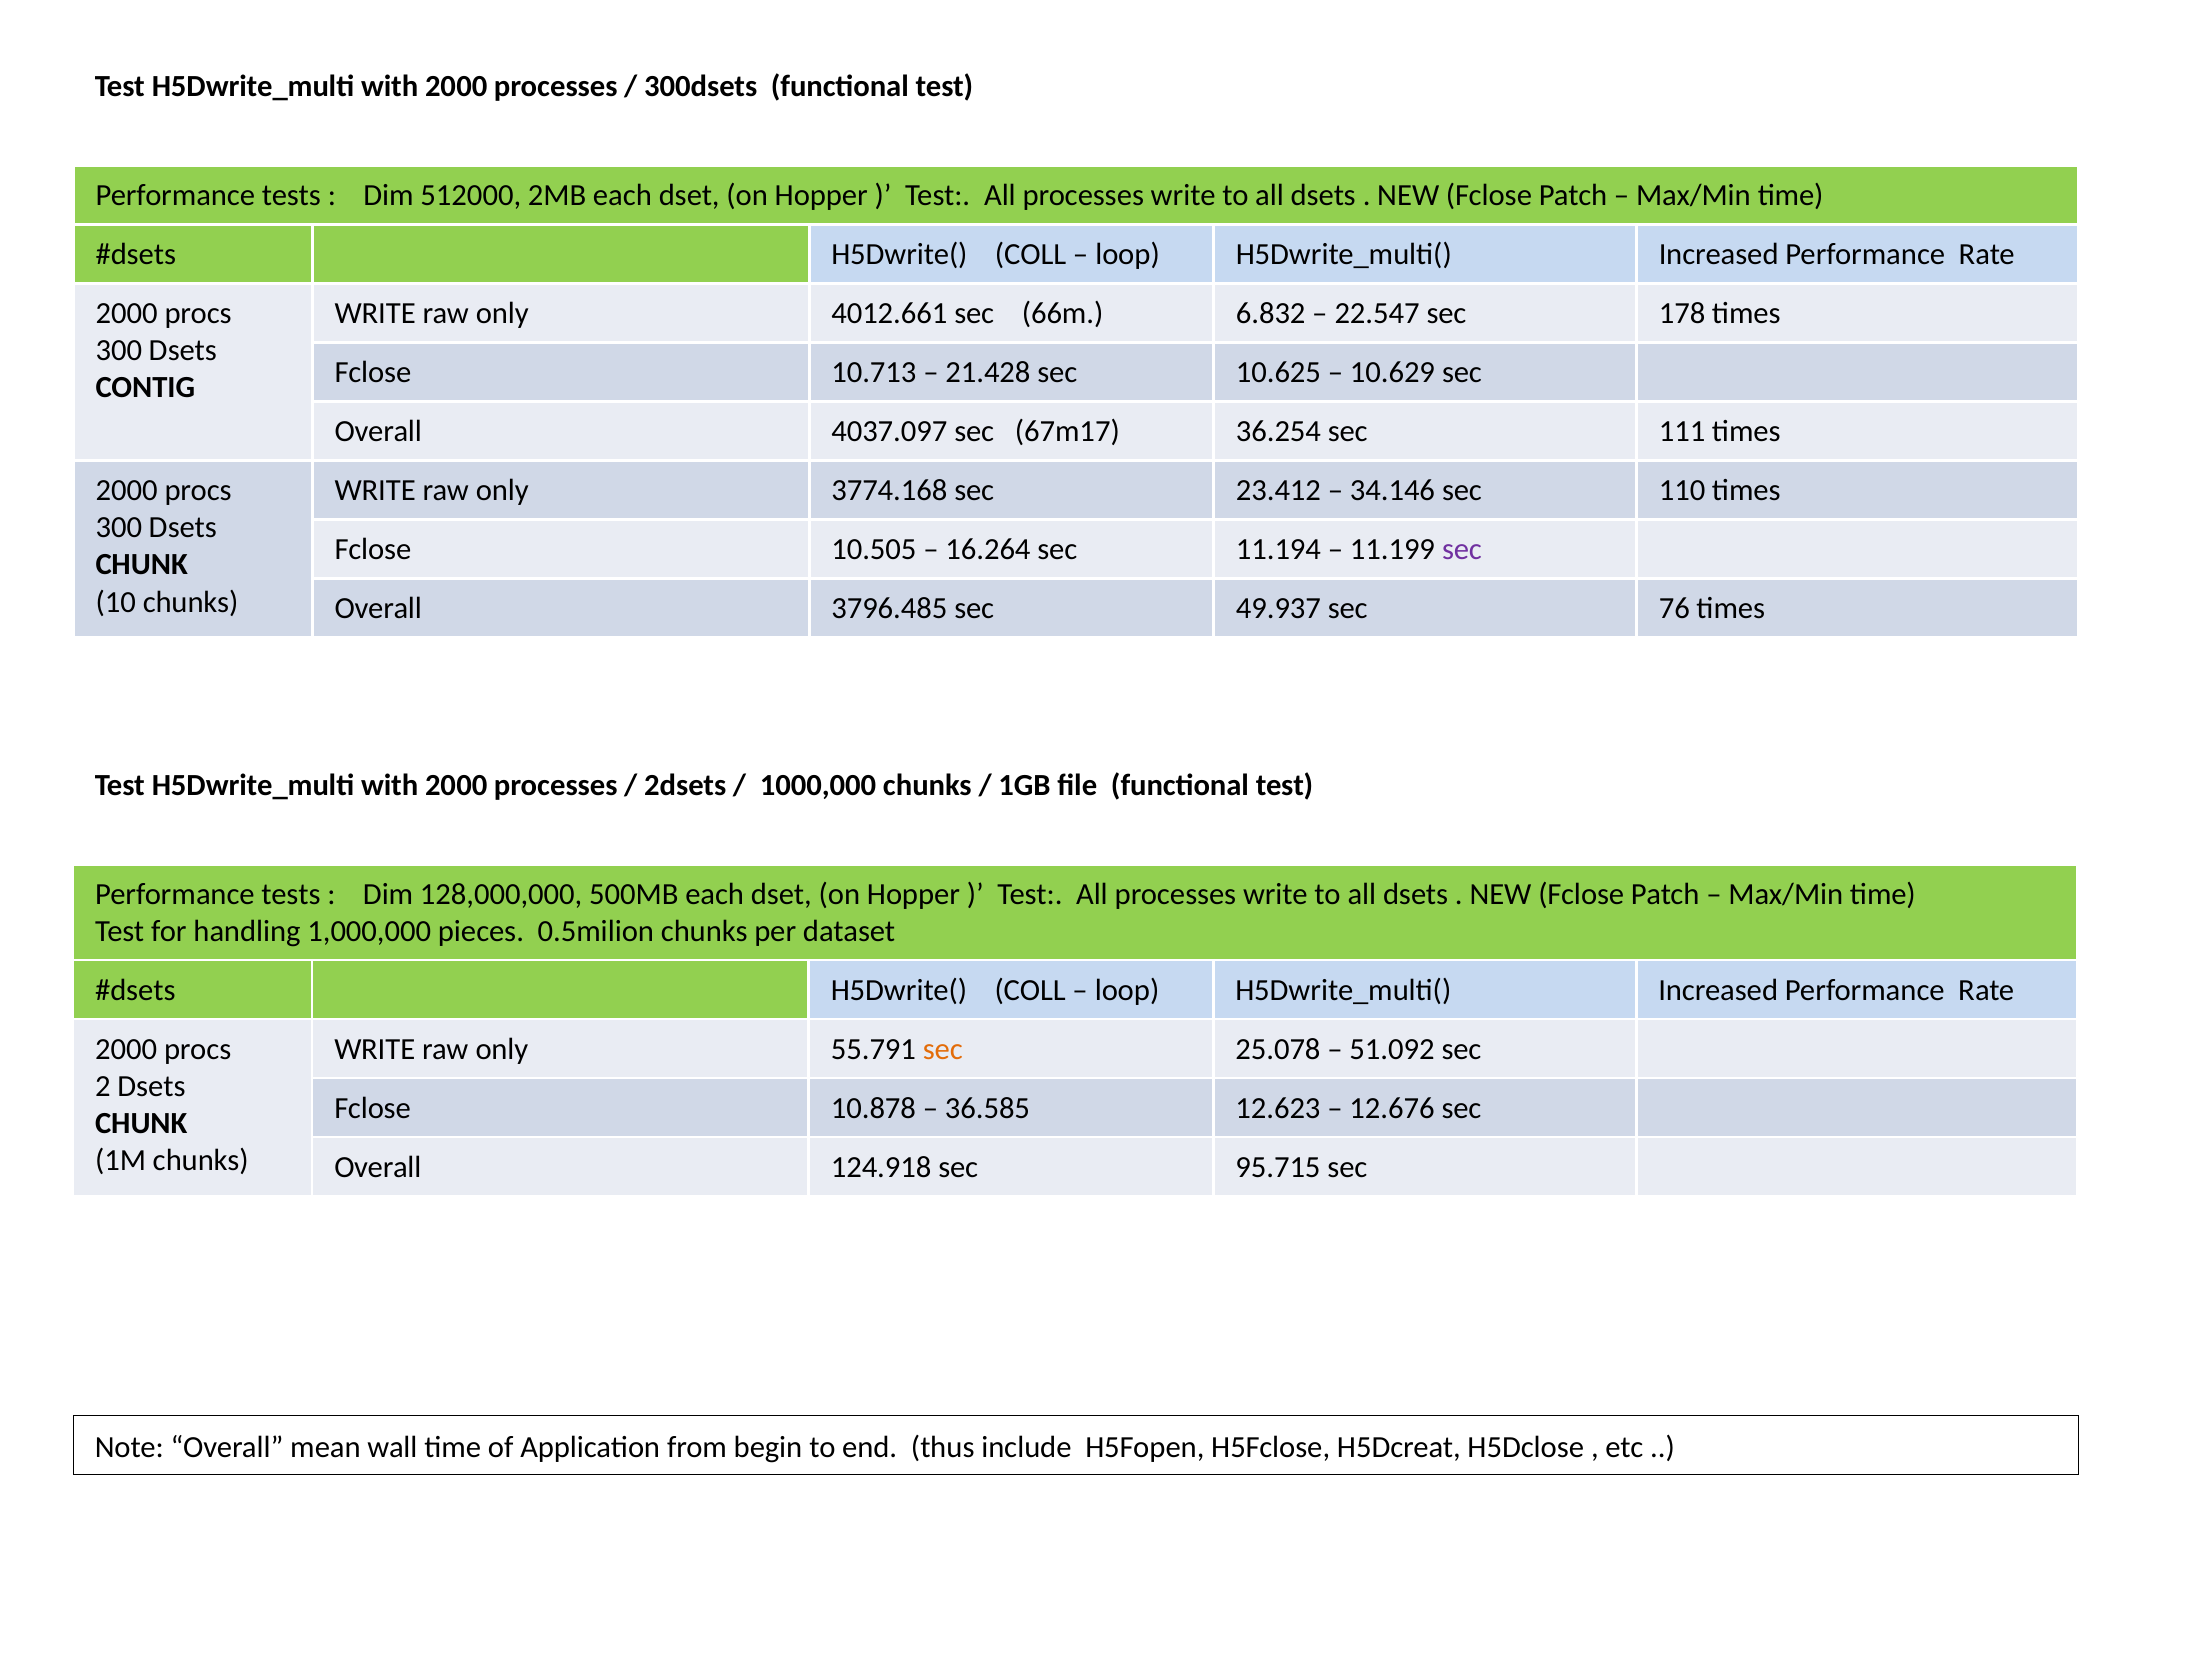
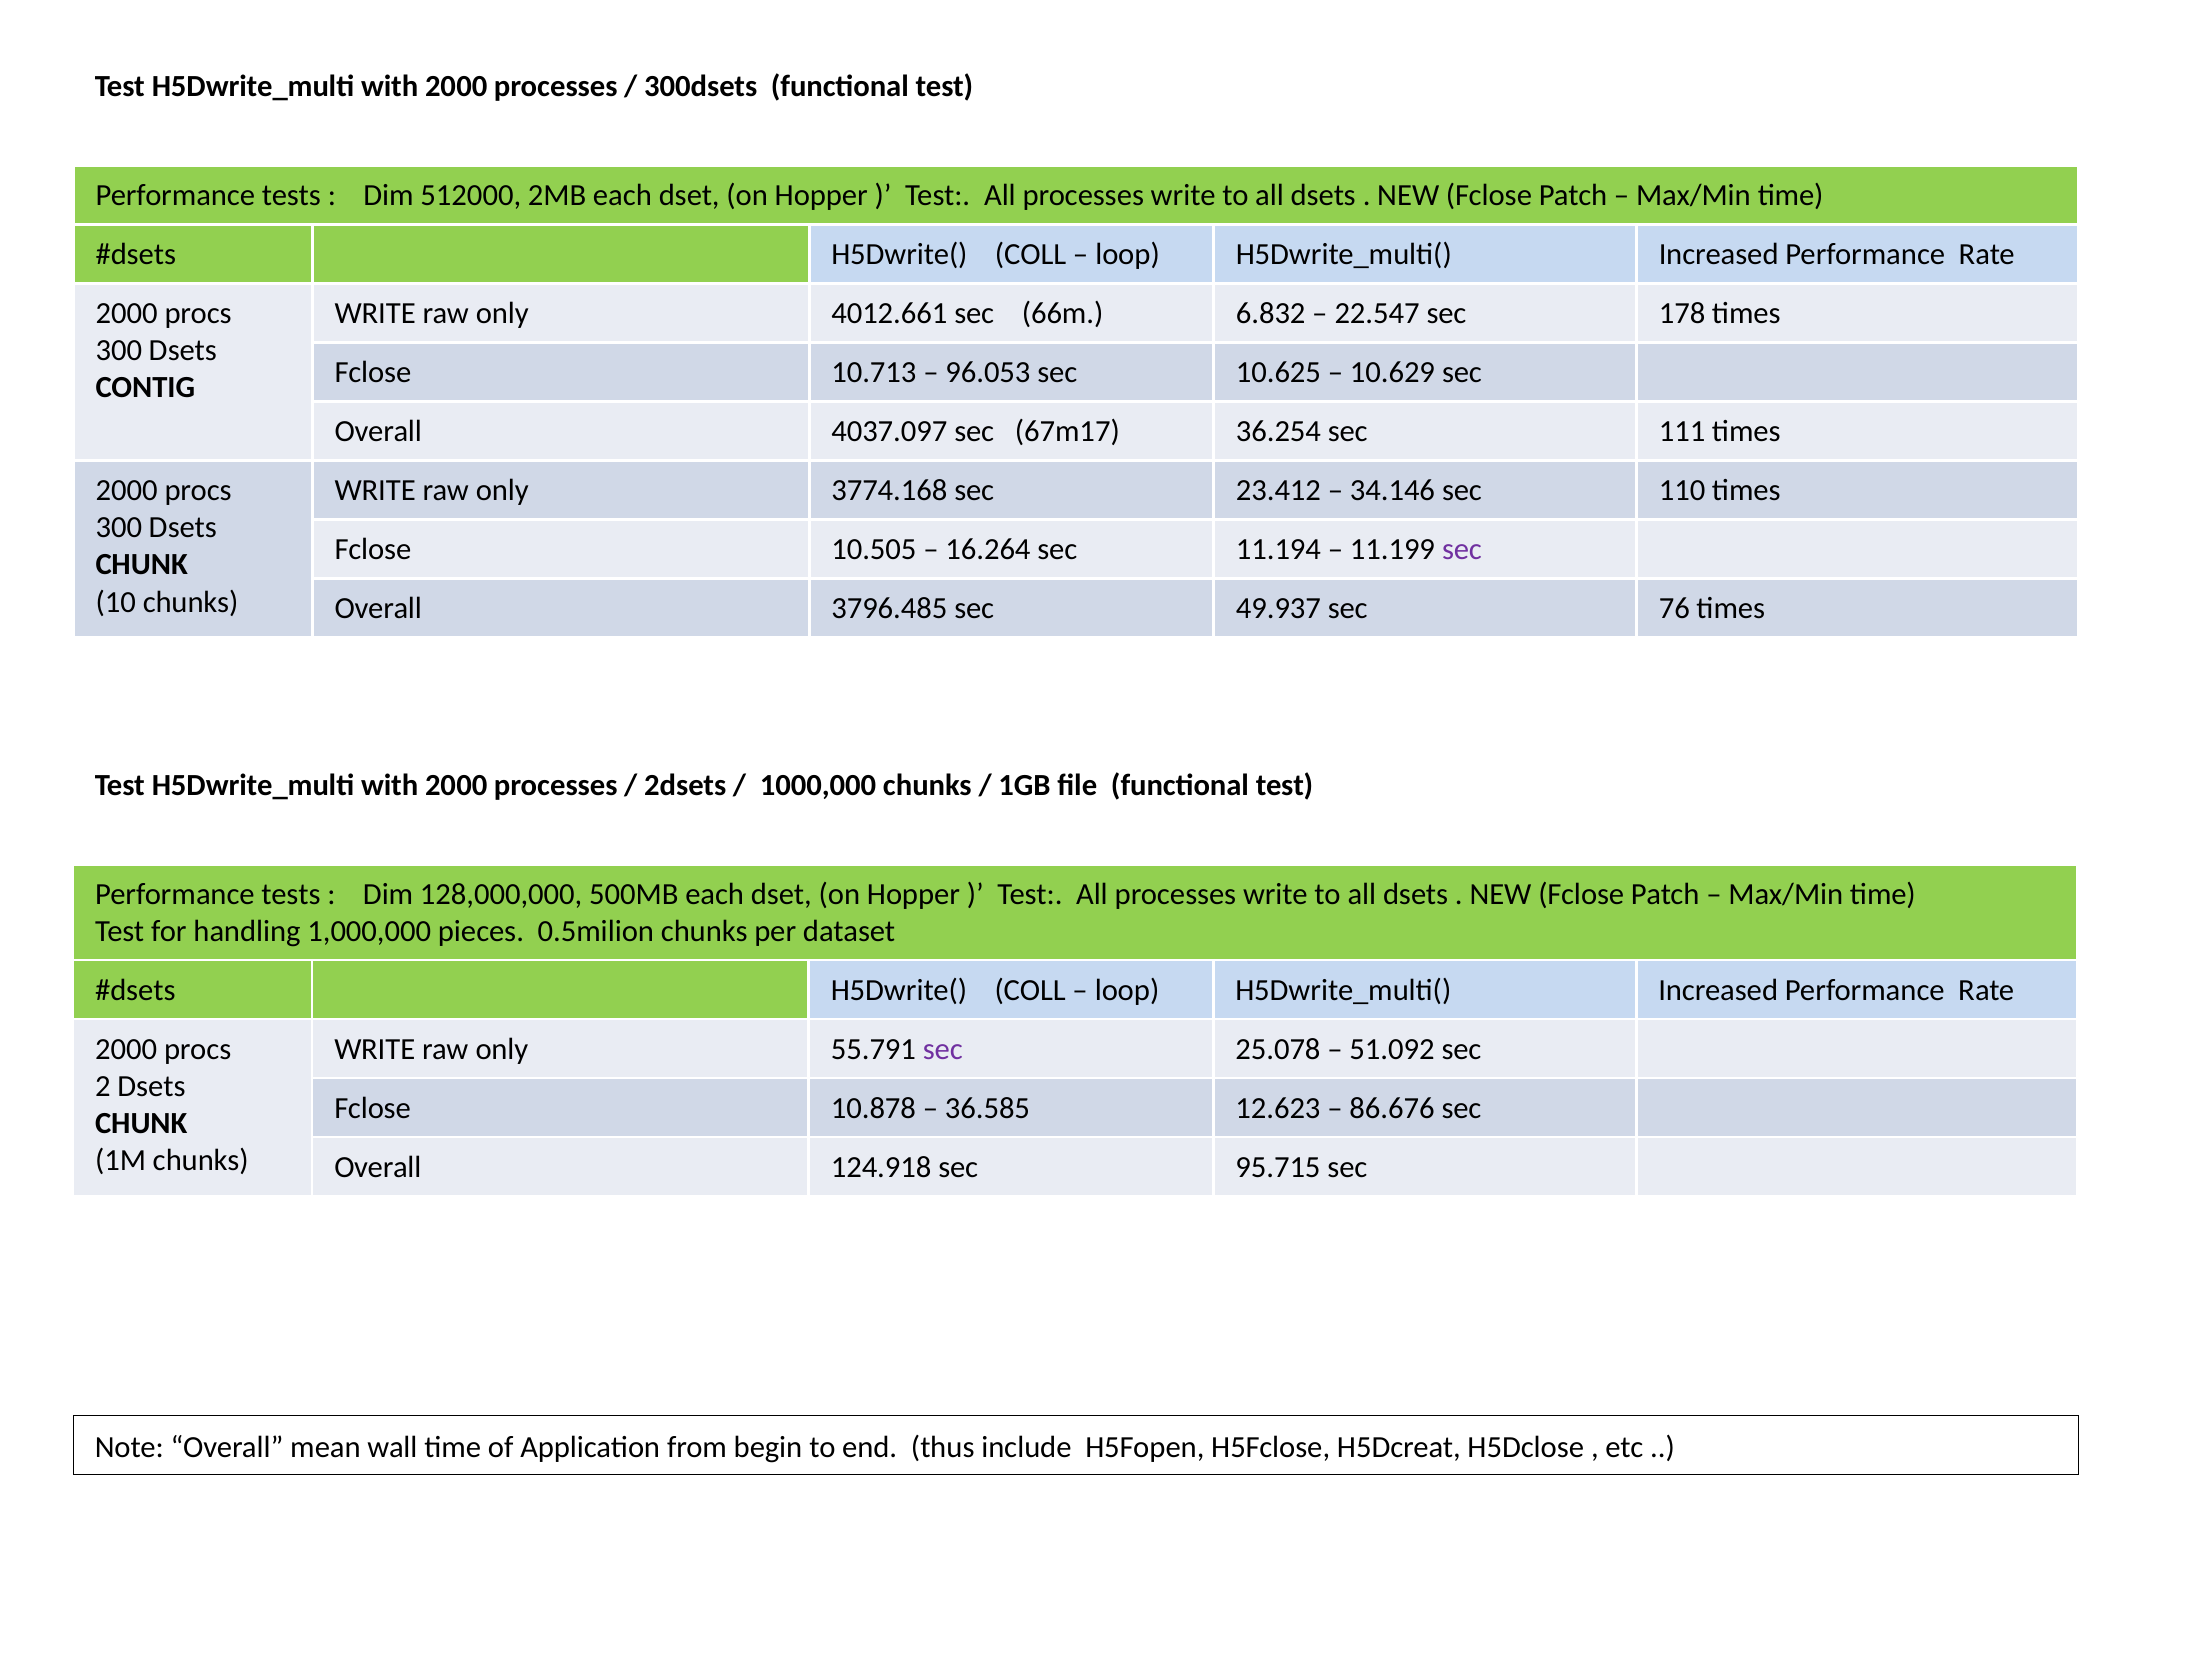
21.428: 21.428 -> 96.053
sec at (943, 1049) colour: orange -> purple
12.676: 12.676 -> 86.676
